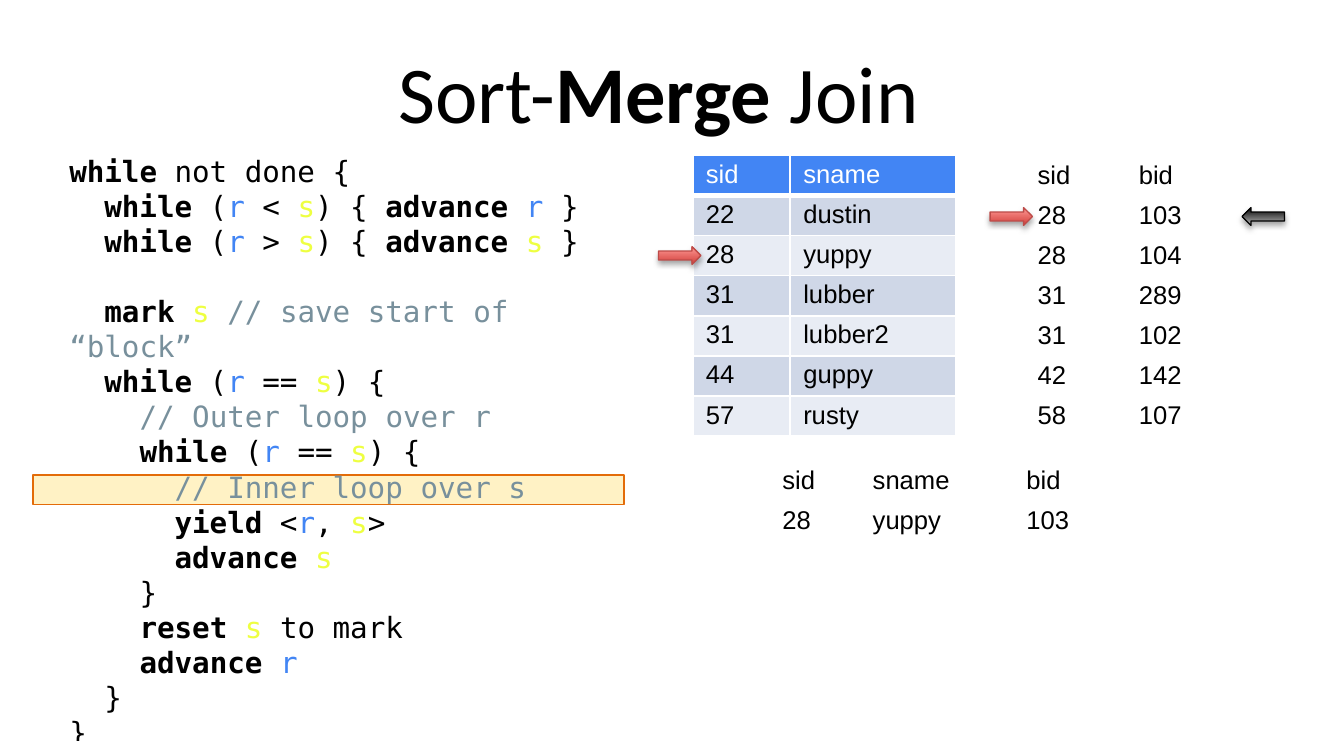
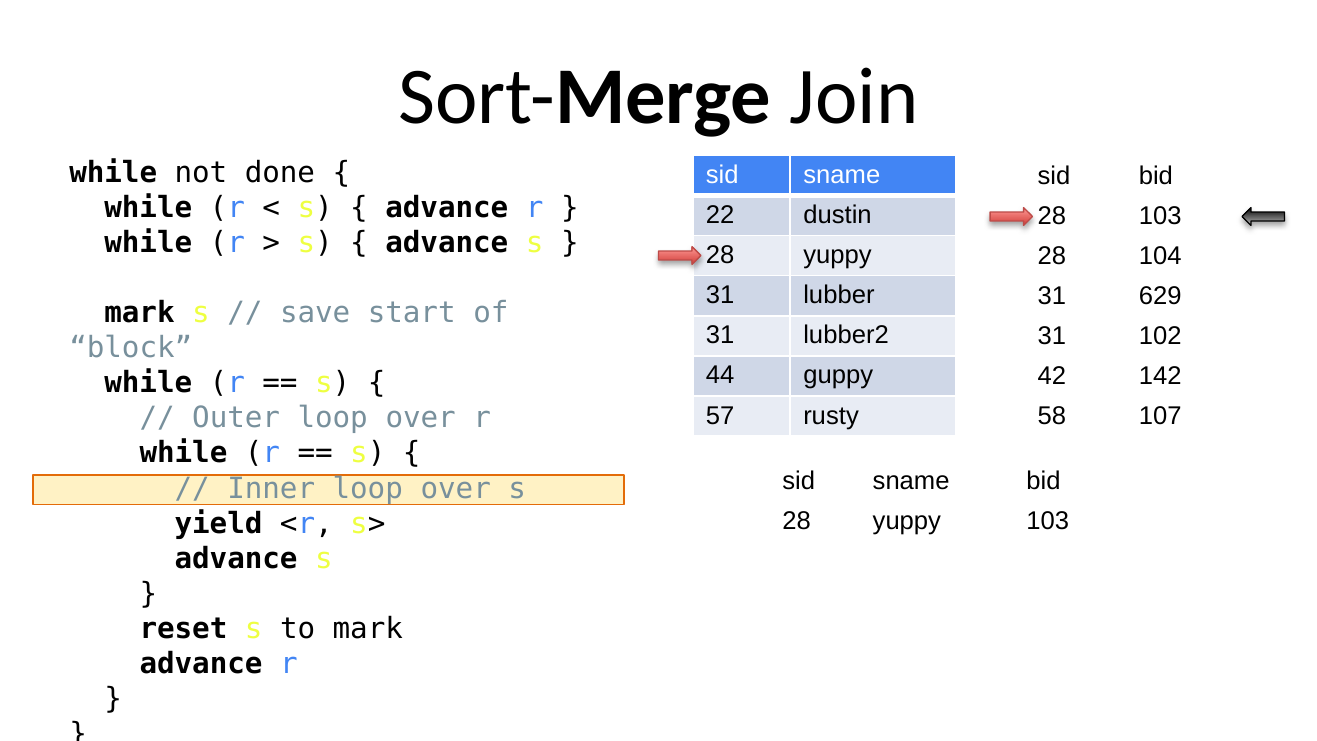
289: 289 -> 629
